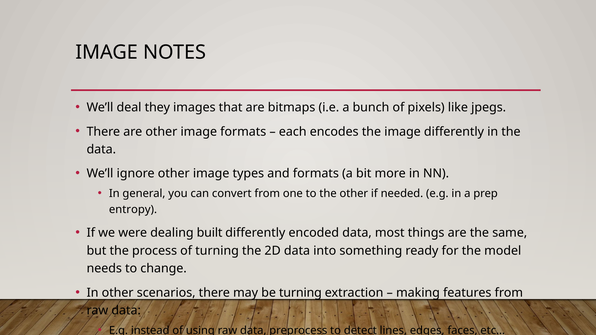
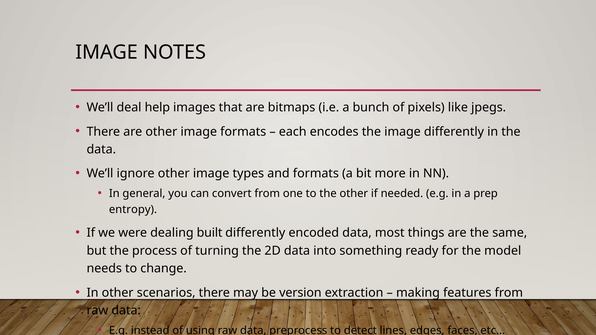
they: they -> help
be turning: turning -> version
